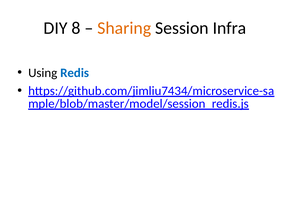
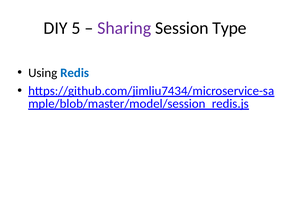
8: 8 -> 5
Sharing colour: orange -> purple
Infra: Infra -> Type
